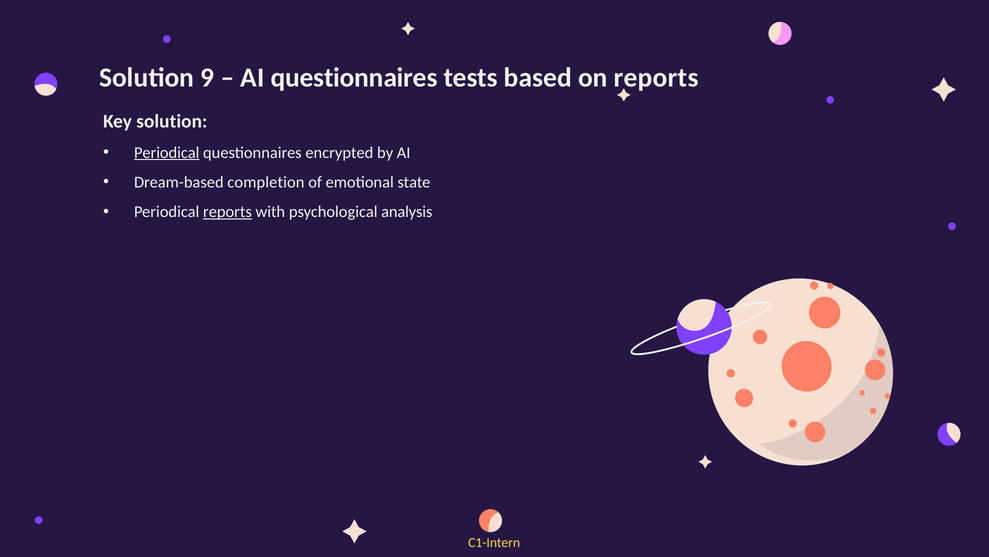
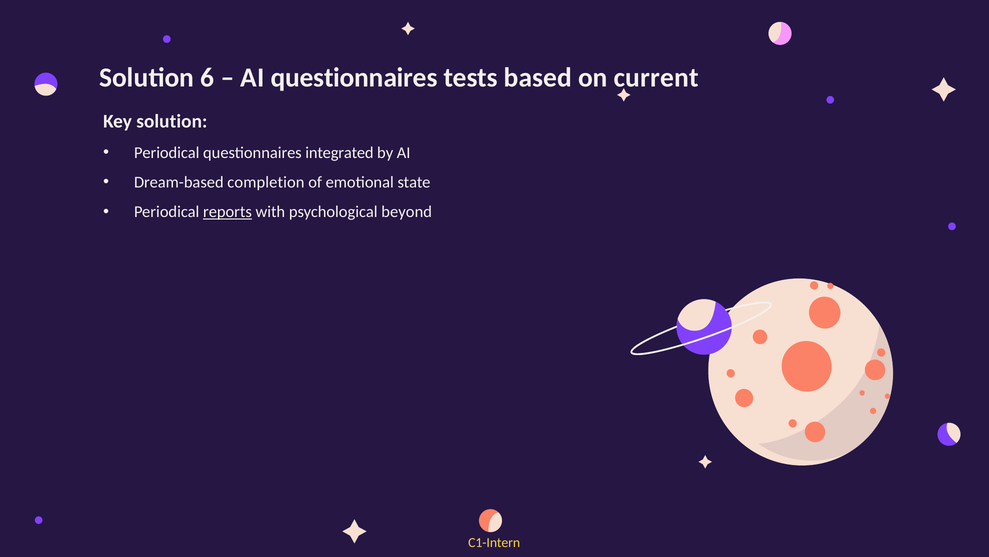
9: 9 -> 6
on reports: reports -> current
Periodical at (167, 152) underline: present -> none
encrypted: encrypted -> integrated
analysis: analysis -> beyond
